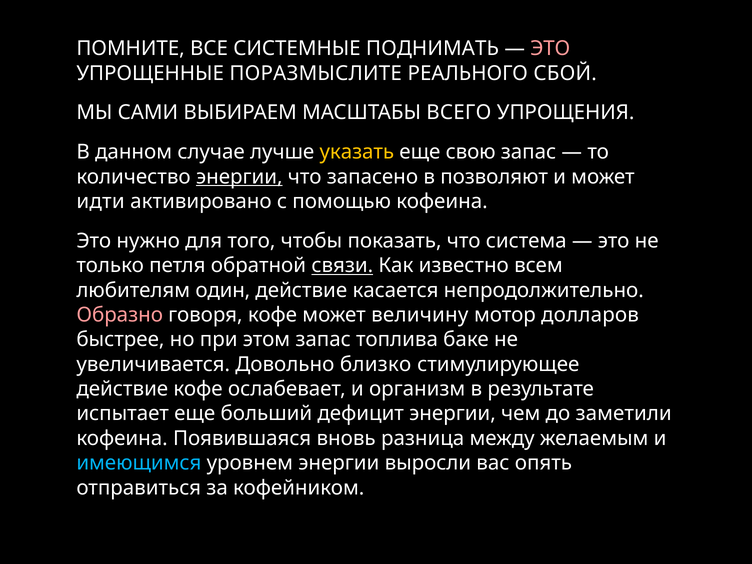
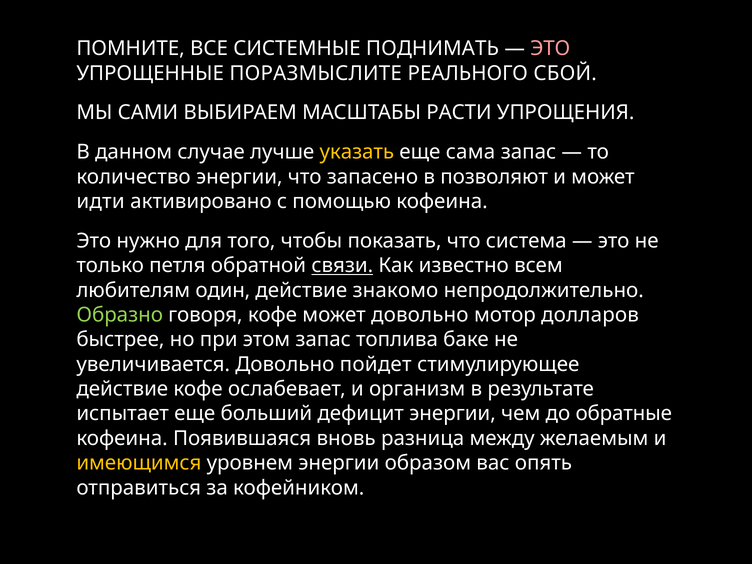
ВСЕГО: ВСЕГО -> РАСТИ
свою: свою -> сама
энергии at (239, 177) underline: present -> none
касается: касается -> знакомо
Образно colour: pink -> light green
может величину: величину -> довольно
близко: близко -> пойдет
заметили: заметили -> обратные
имеющимся colour: light blue -> yellow
выросли: выросли -> образом
